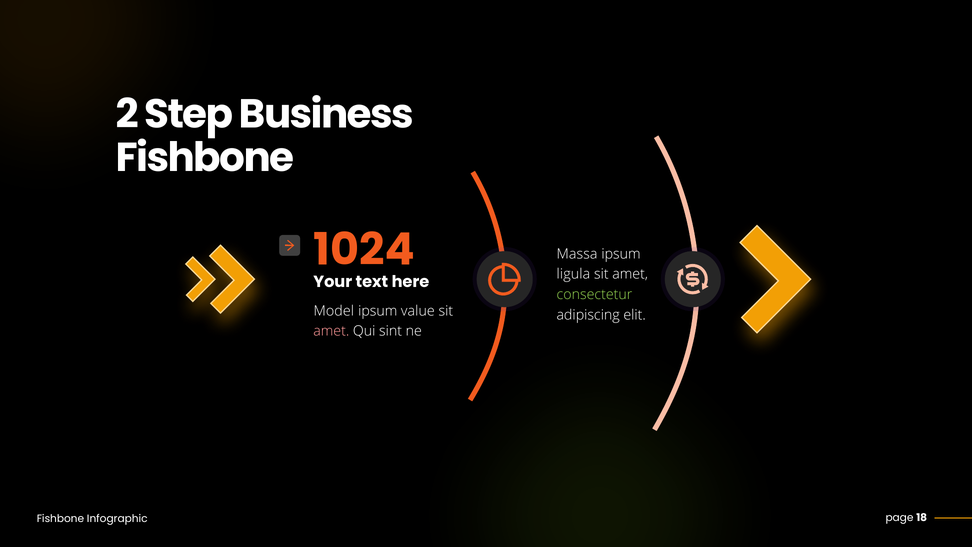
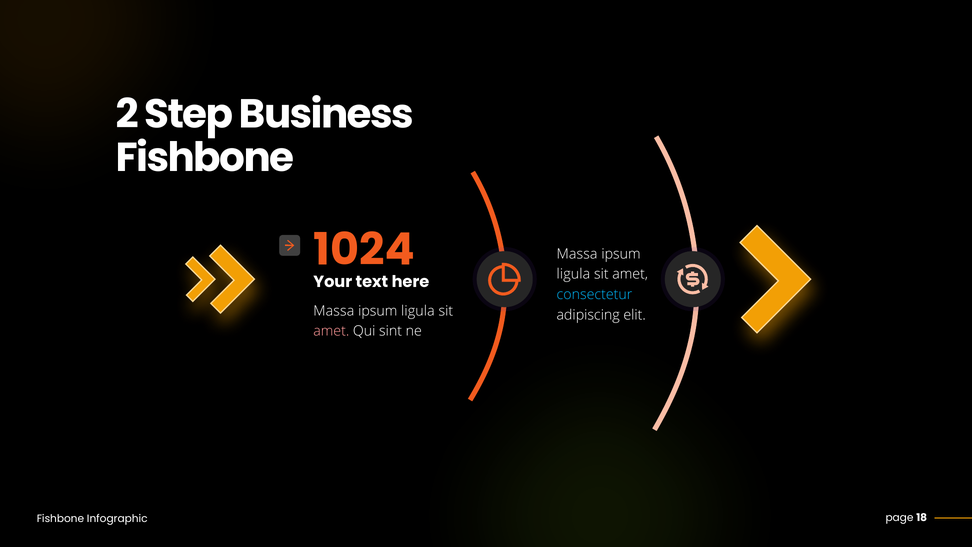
consectetur colour: light green -> light blue
Model at (334, 311): Model -> Massa
value at (418, 311): value -> ligula
